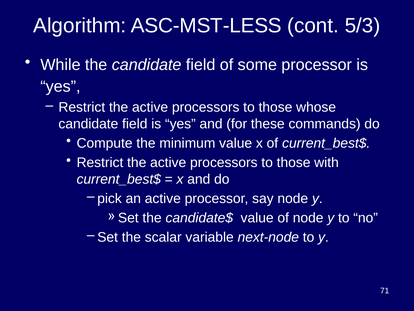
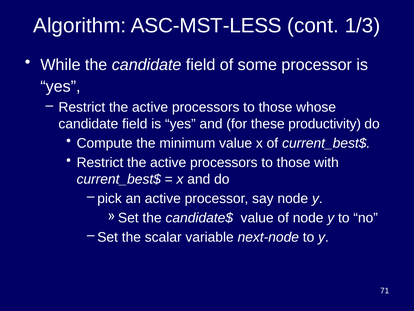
5/3: 5/3 -> 1/3
commands: commands -> productivity
